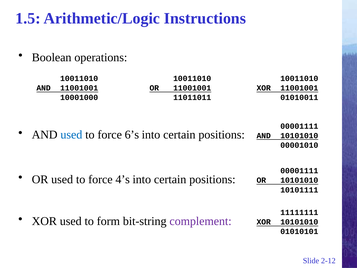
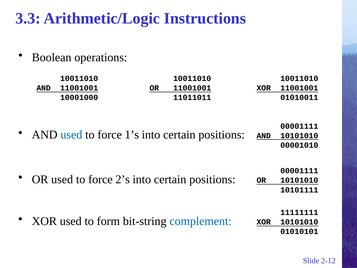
1.5: 1.5 -> 3.3
6’s: 6’s -> 1’s
4’s: 4’s -> 2’s
complement colour: purple -> blue
